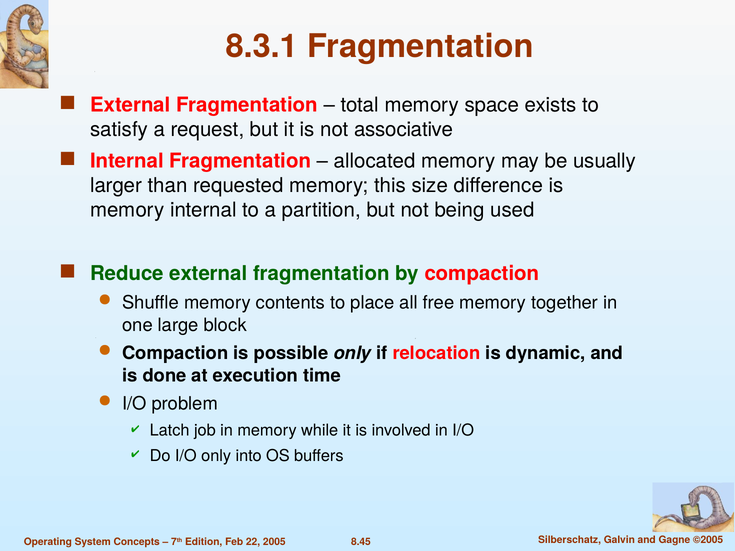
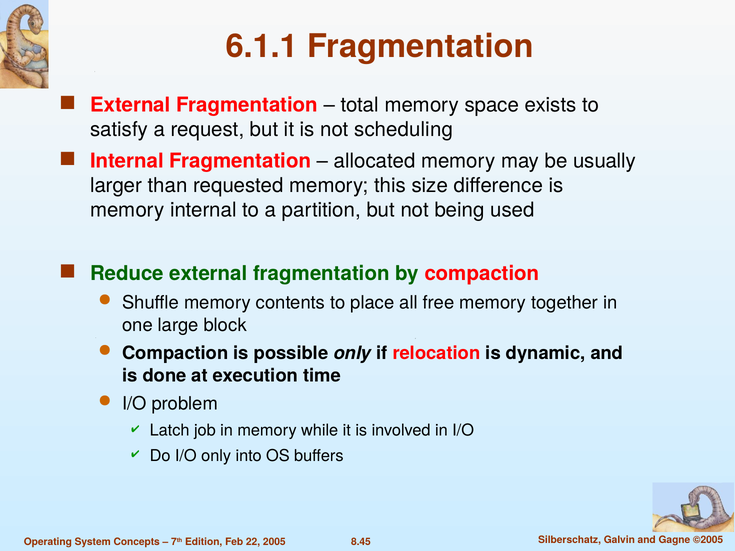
8.3.1: 8.3.1 -> 6.1.1
associative: associative -> scheduling
